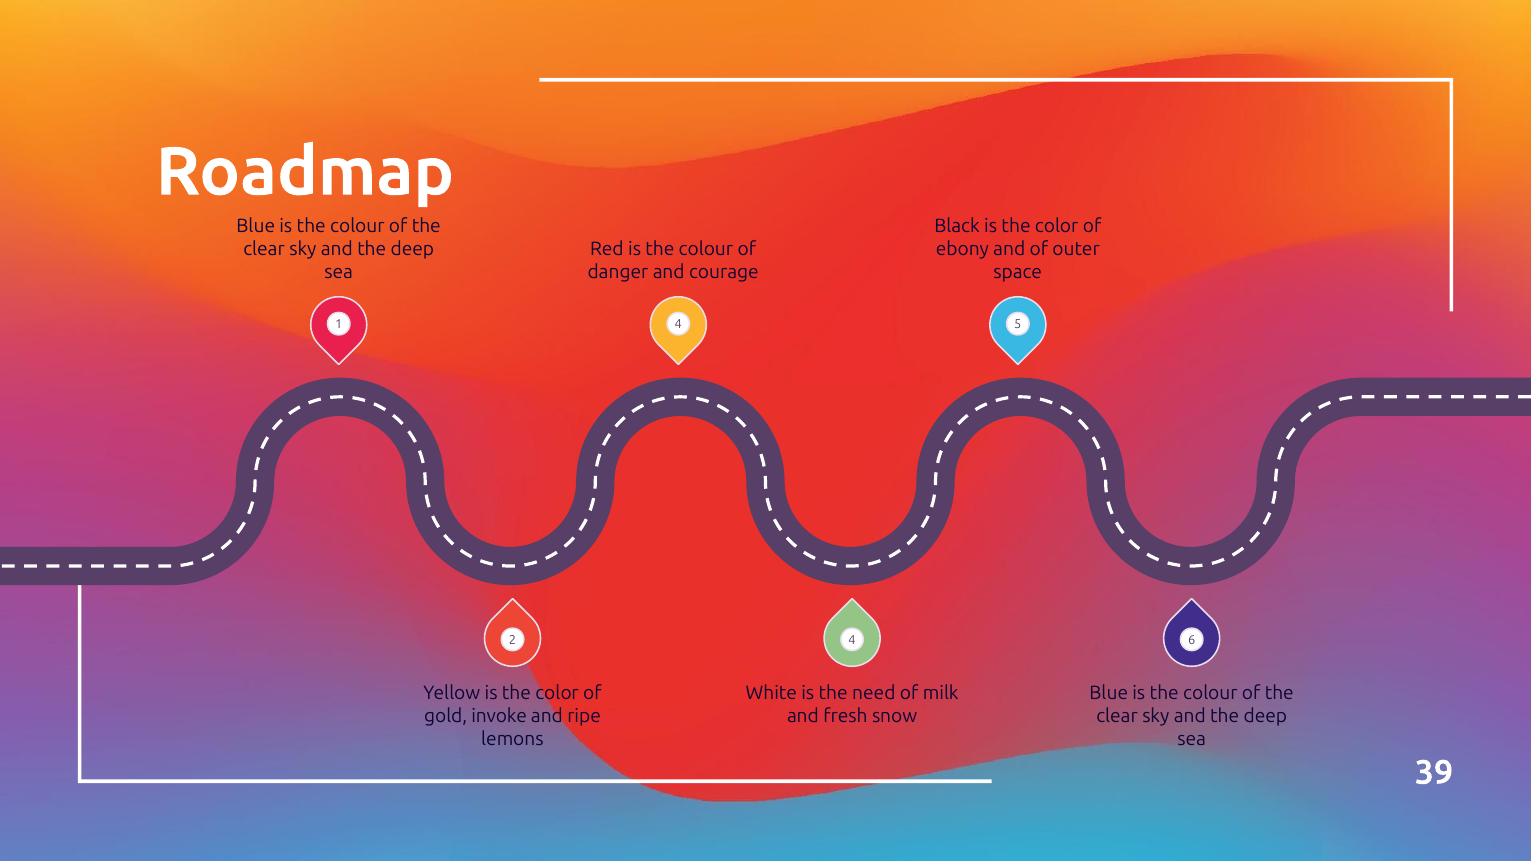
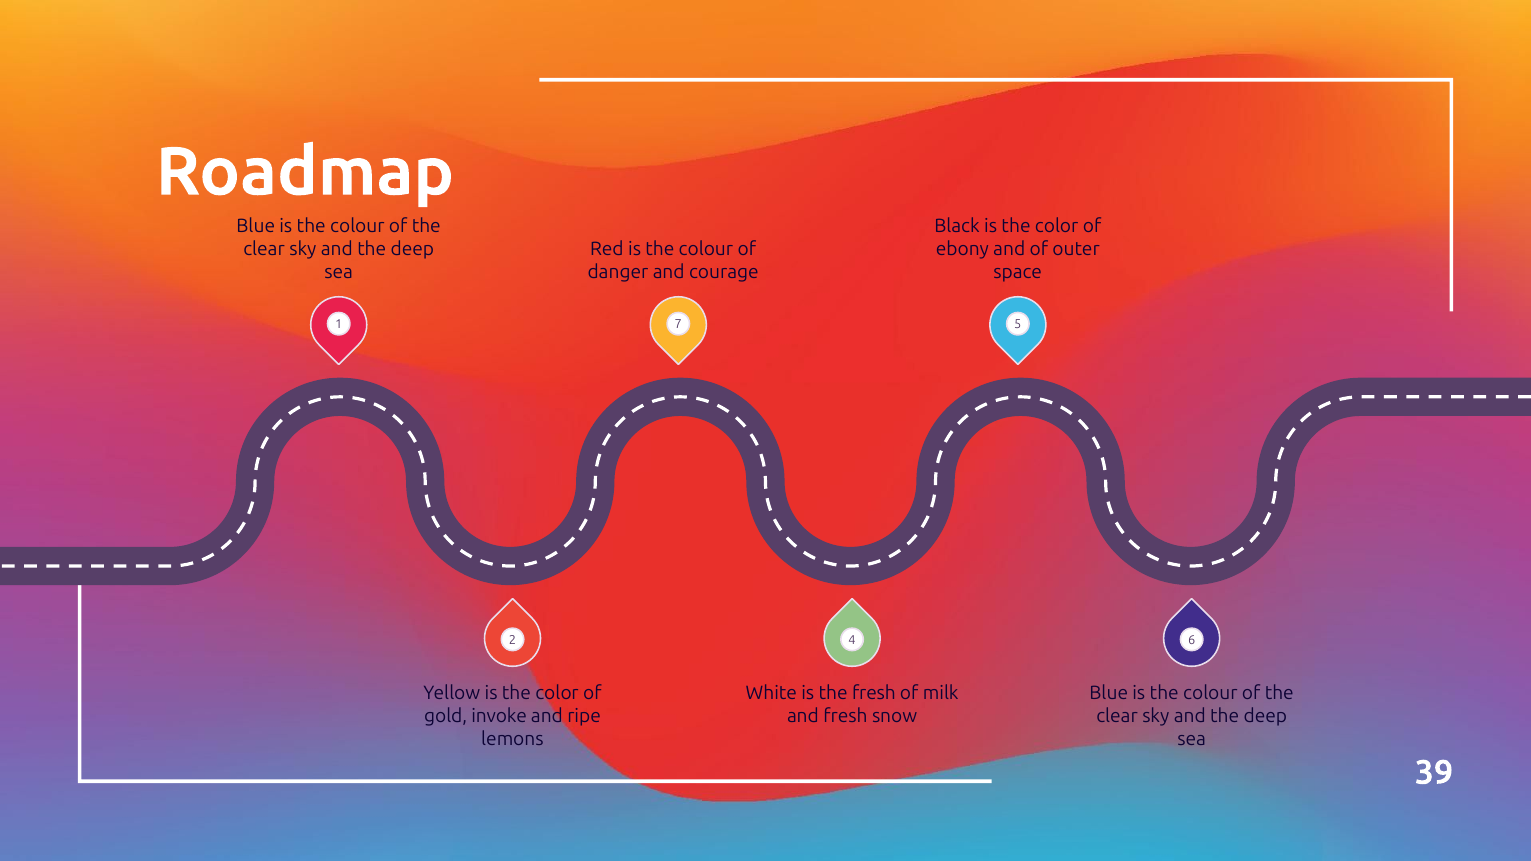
1 4: 4 -> 7
the need: need -> fresh
